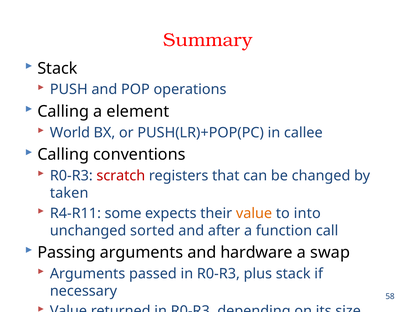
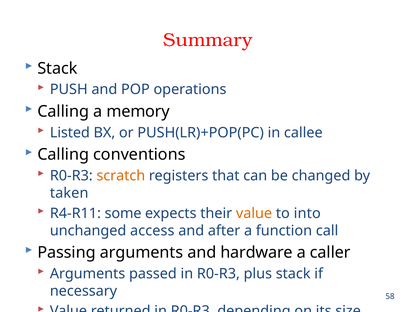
element: element -> memory
World: World -> Listed
scratch colour: red -> orange
sorted: sorted -> access
swap: swap -> caller
